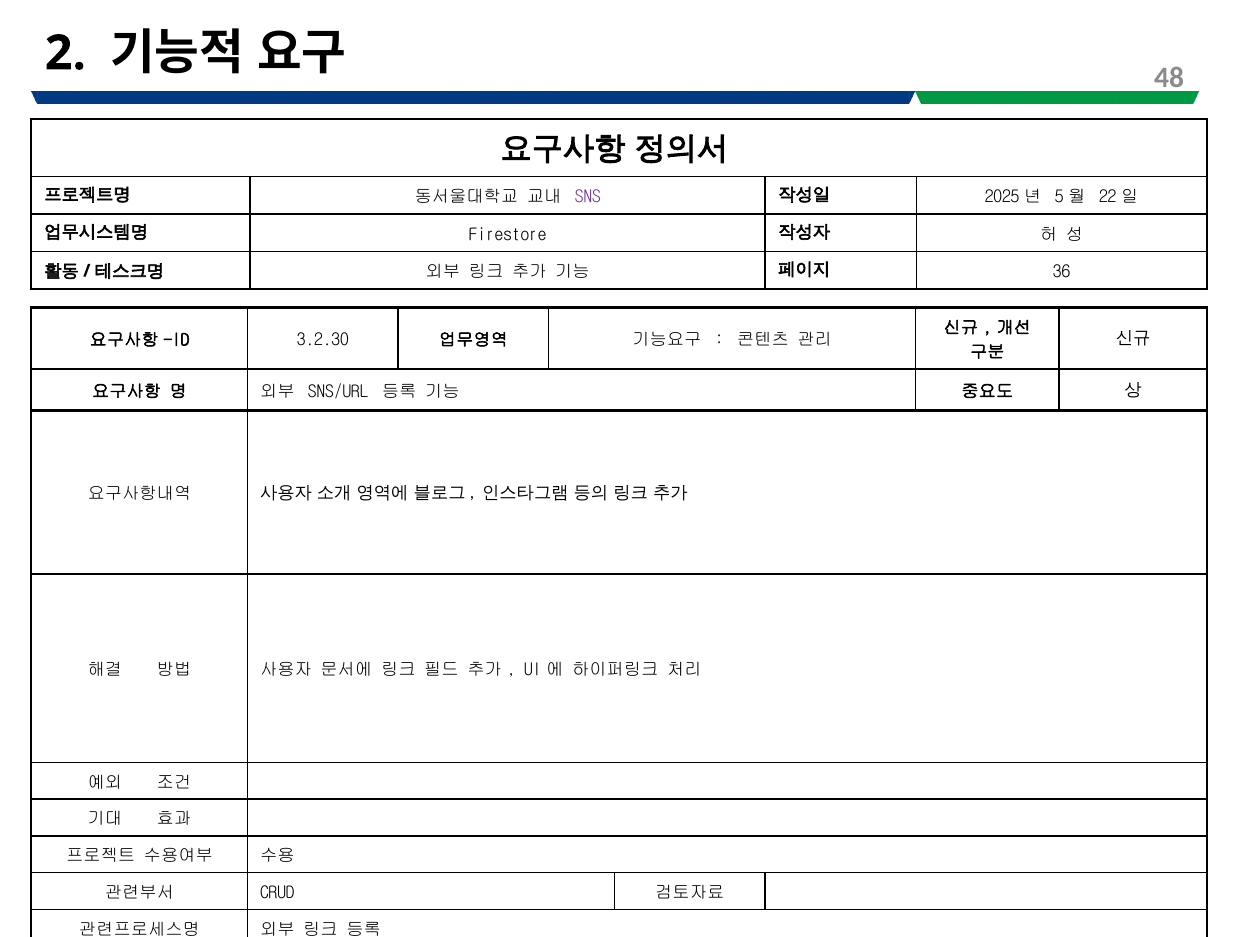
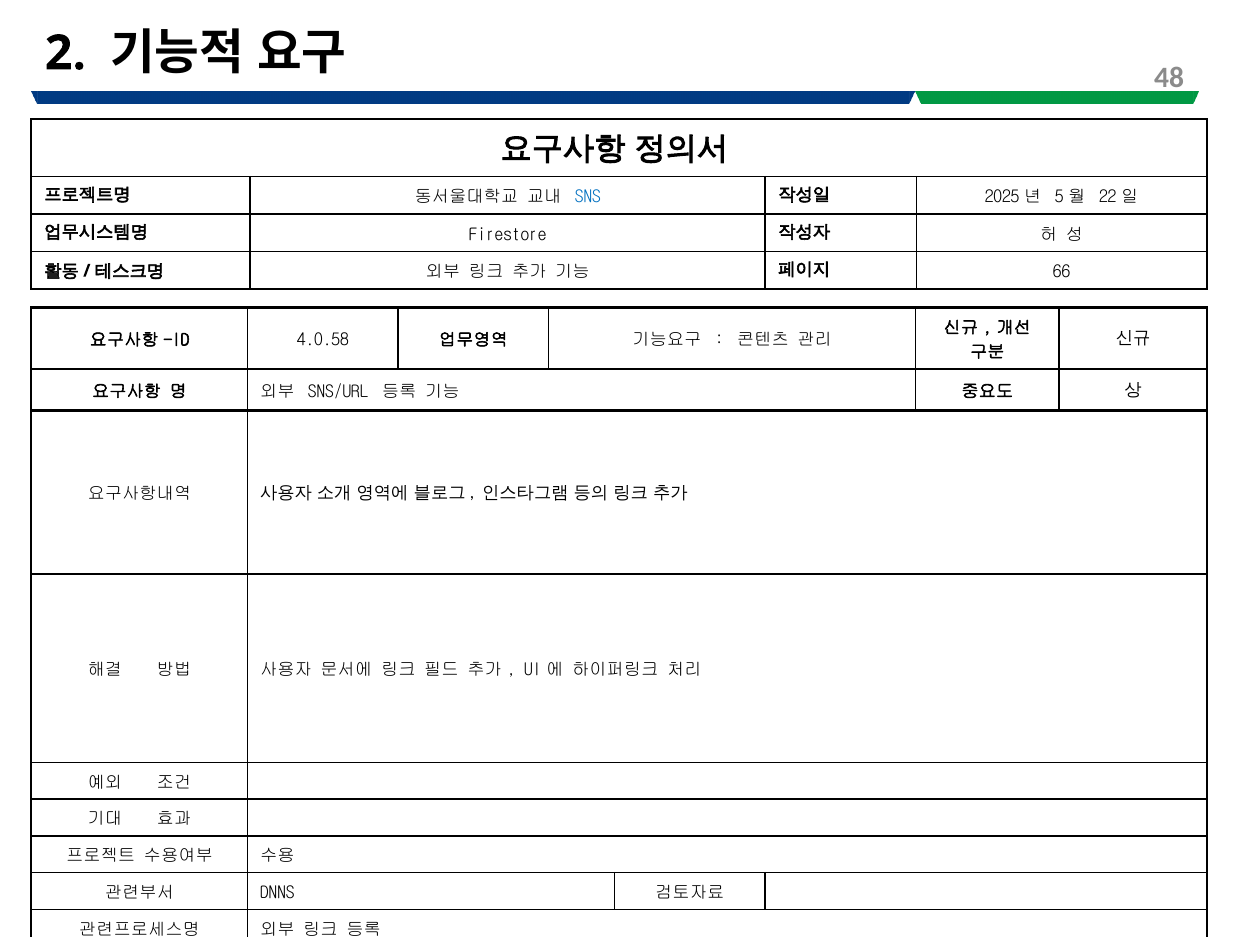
SNS colour: purple -> blue
36: 36 -> 66
3.2.30: 3.2.30 -> 4.0.58
CRUD: CRUD -> DNNS
